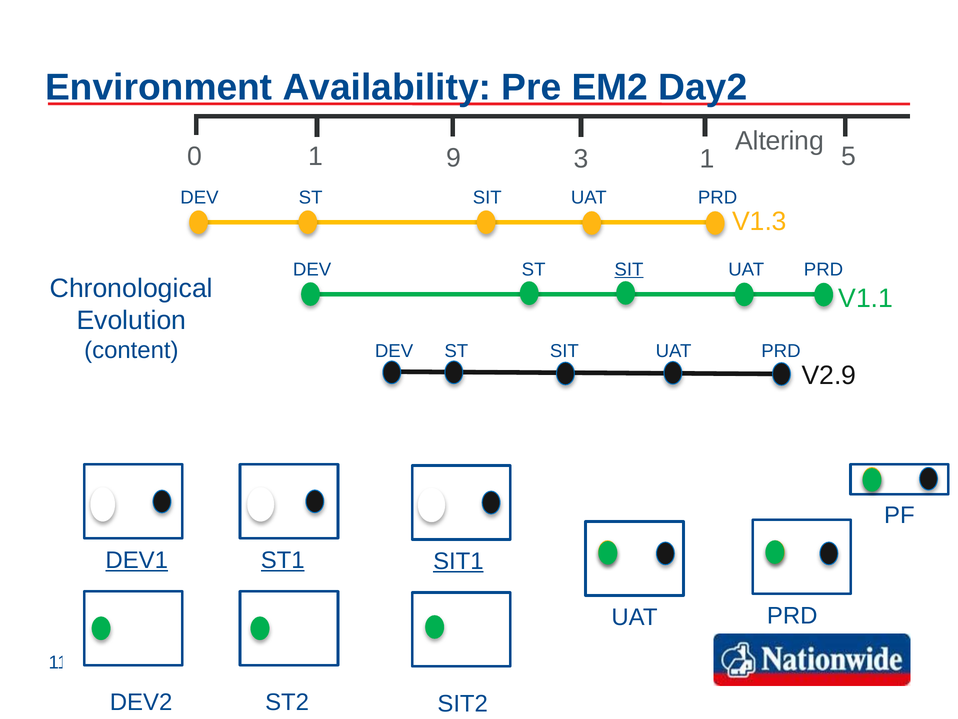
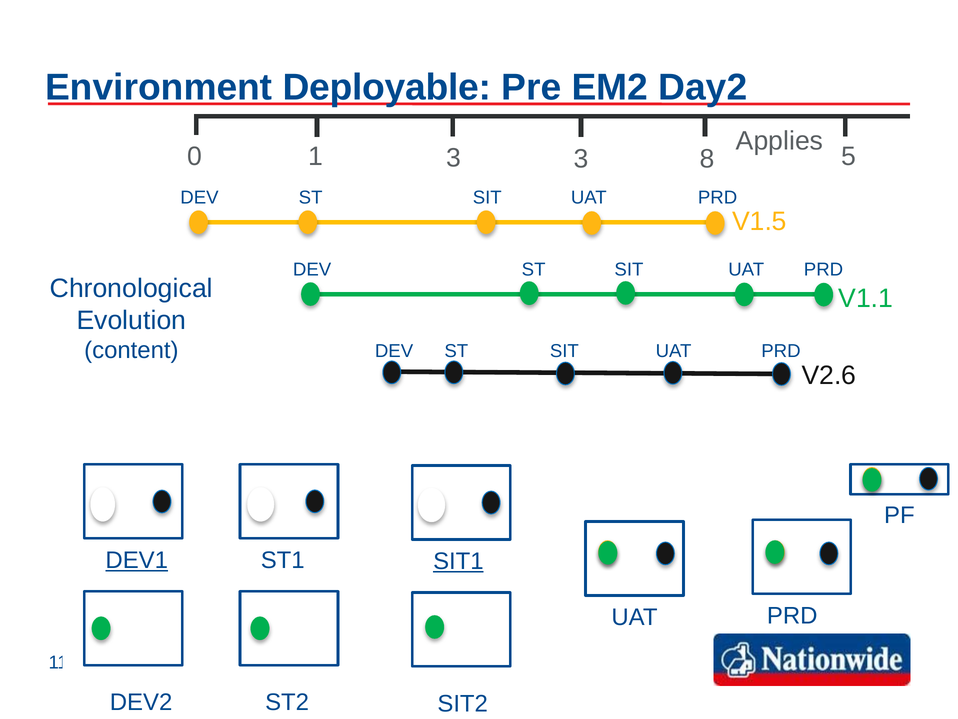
Availability: Availability -> Deployable
Altering: Altering -> Applies
0 9: 9 -> 3
3 1: 1 -> 8
V1.3: V1.3 -> V1.5
SIT at (629, 269) underline: present -> none
V2.9: V2.9 -> V2.6
ST1 underline: present -> none
